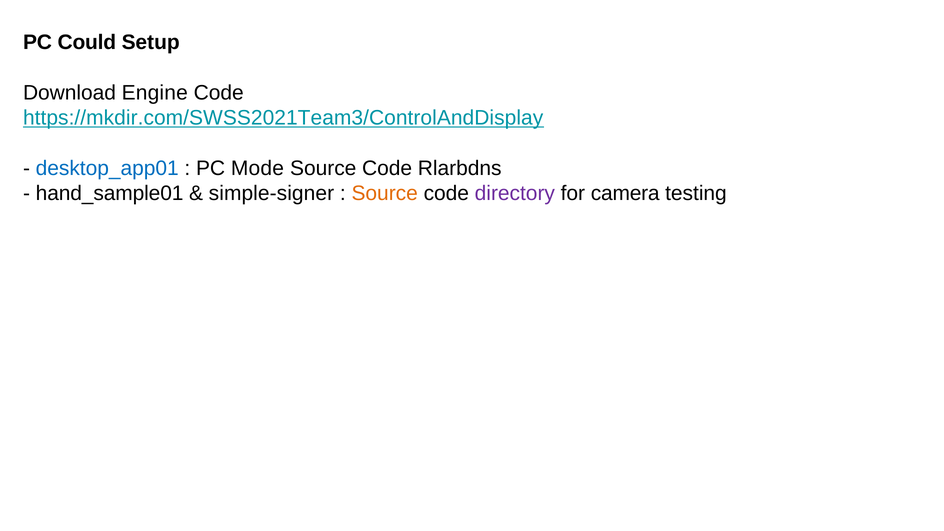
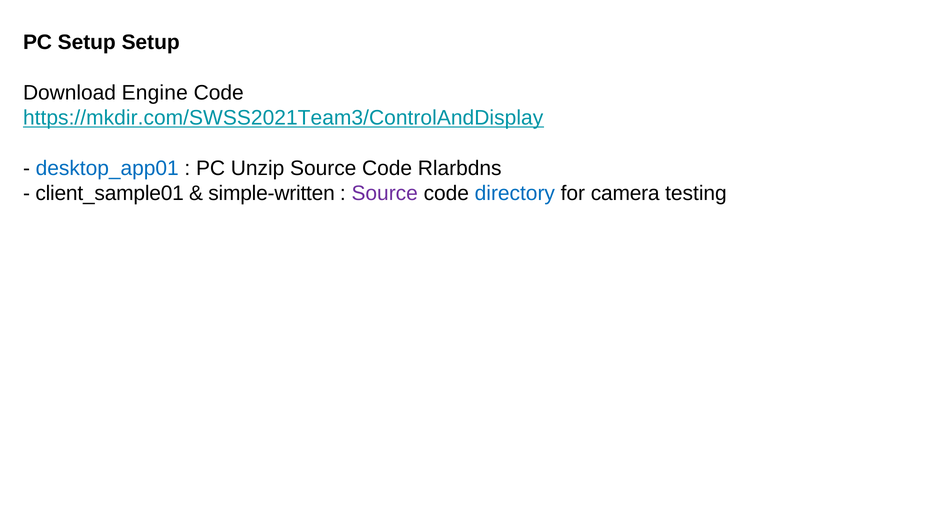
PC Could: Could -> Setup
Mode: Mode -> Unzip
hand_sample01: hand_sample01 -> client_sample01
simple-signer: simple-signer -> simple-written
Source at (385, 193) colour: orange -> purple
directory colour: purple -> blue
